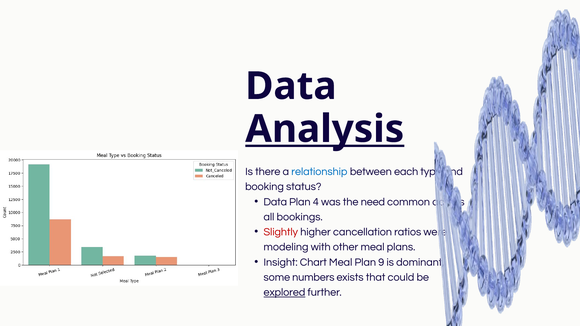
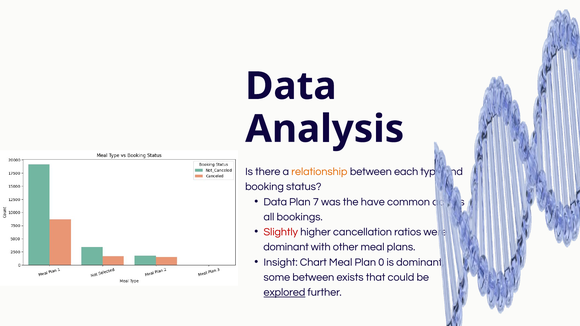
Analysis underline: present -> none
relationship colour: blue -> orange
4: 4 -> 7
need: need -> have
modeling at (286, 247): modeling -> dominant
9: 9 -> 0
some numbers: numbers -> between
